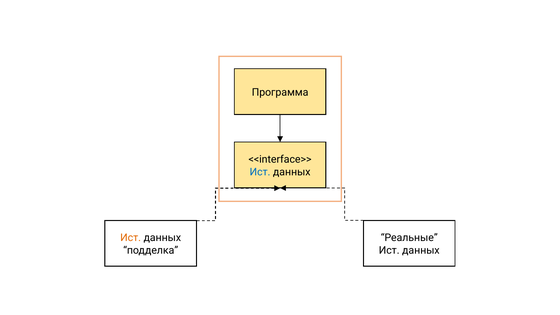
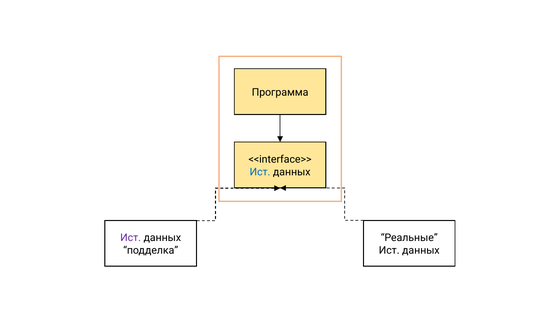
Ист at (131, 238) colour: orange -> purple
